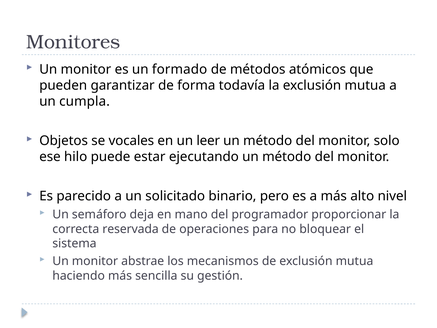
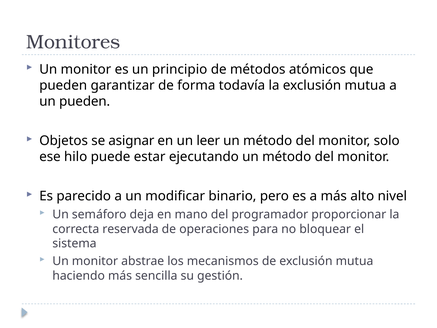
formado: formado -> principio
un cumpla: cumpla -> pueden
vocales: vocales -> asignar
solicitado: solicitado -> modificar
